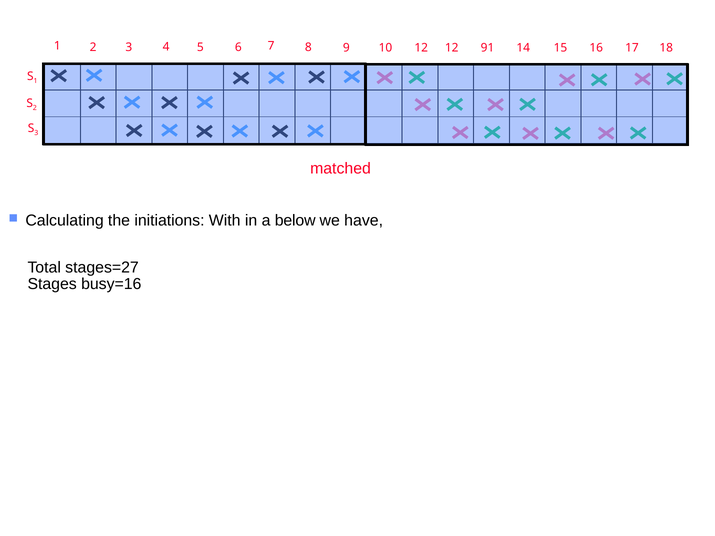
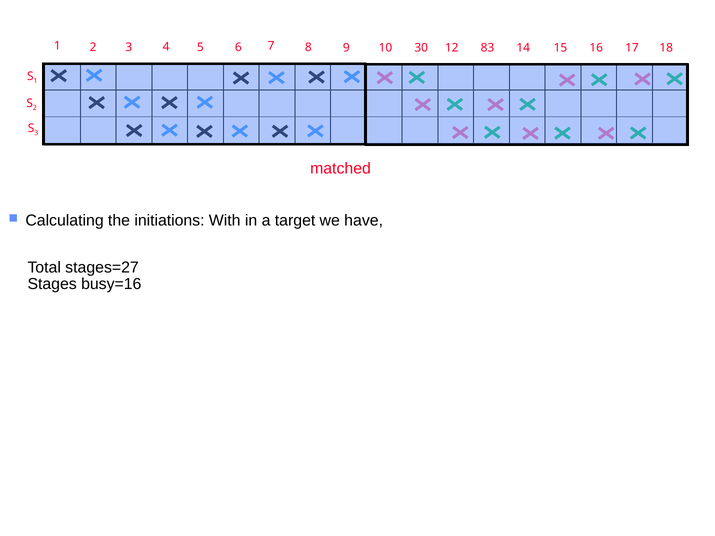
10 12: 12 -> 30
91: 91 -> 83
below: below -> target
